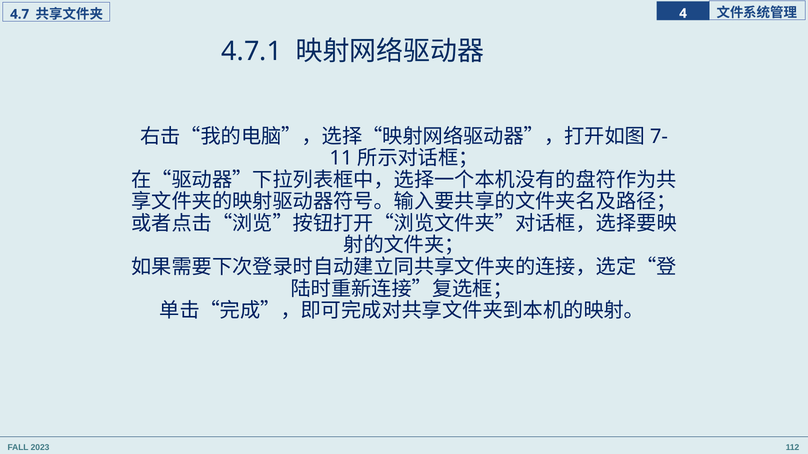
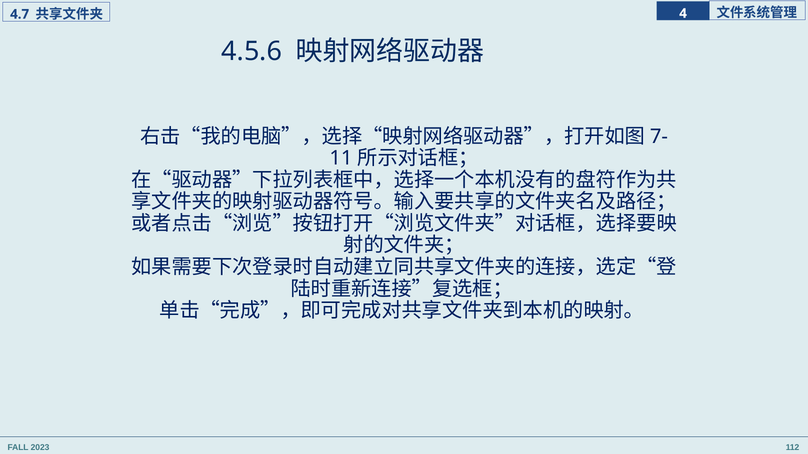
4.7.1: 4.7.1 -> 4.5.6
